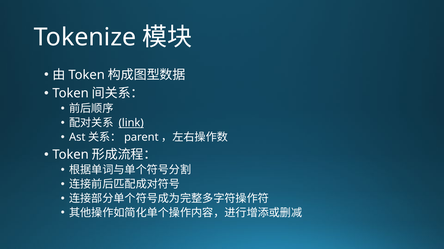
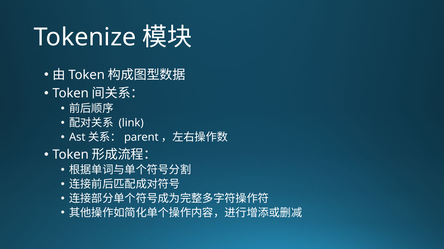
link underline: present -> none
